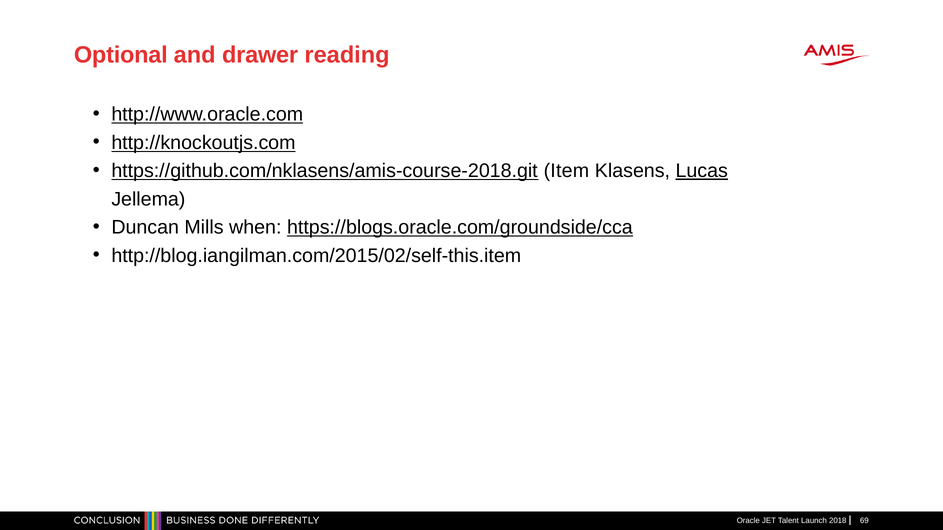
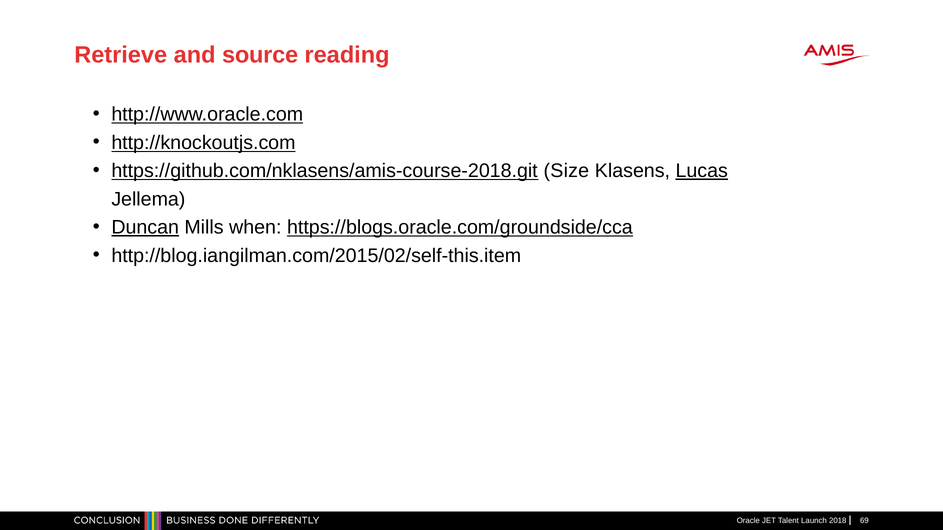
Optional: Optional -> Retrieve
drawer: drawer -> source
Item: Item -> Size
Duncan underline: none -> present
